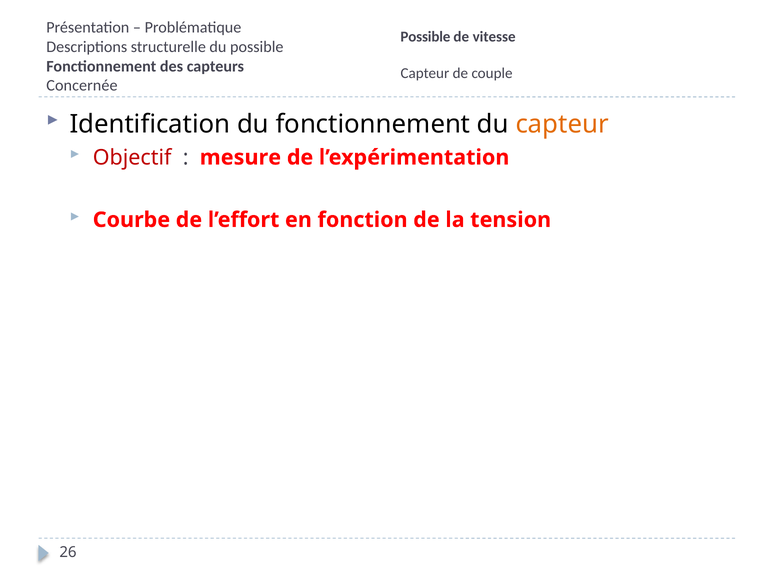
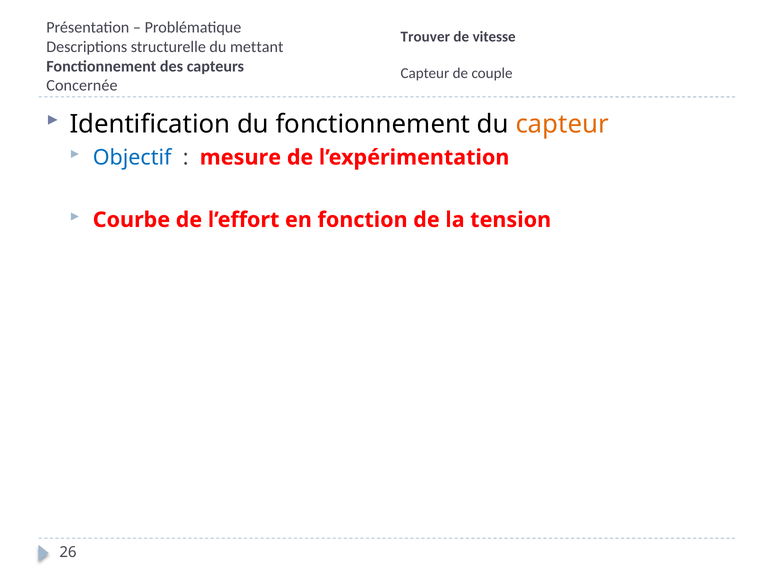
Possible at (425, 37): Possible -> Trouver
du possible: possible -> mettant
Objectif colour: red -> blue
